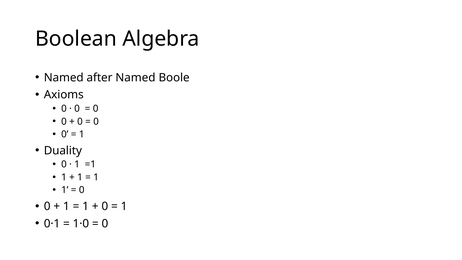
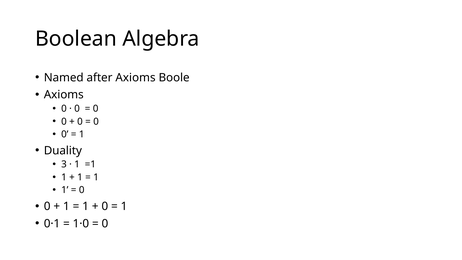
after Named: Named -> Axioms
0 at (64, 164): 0 -> 3
